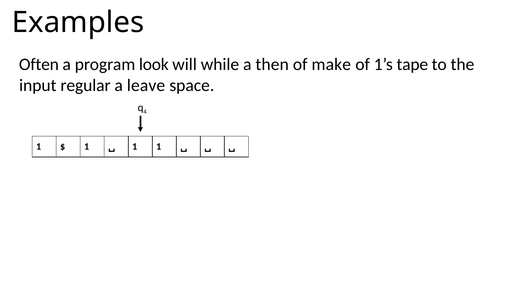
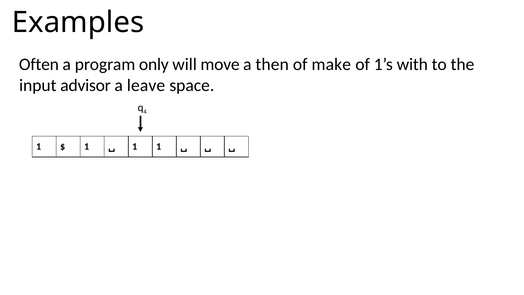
look: look -> only
while: while -> move
tape: tape -> with
regular: regular -> advisor
